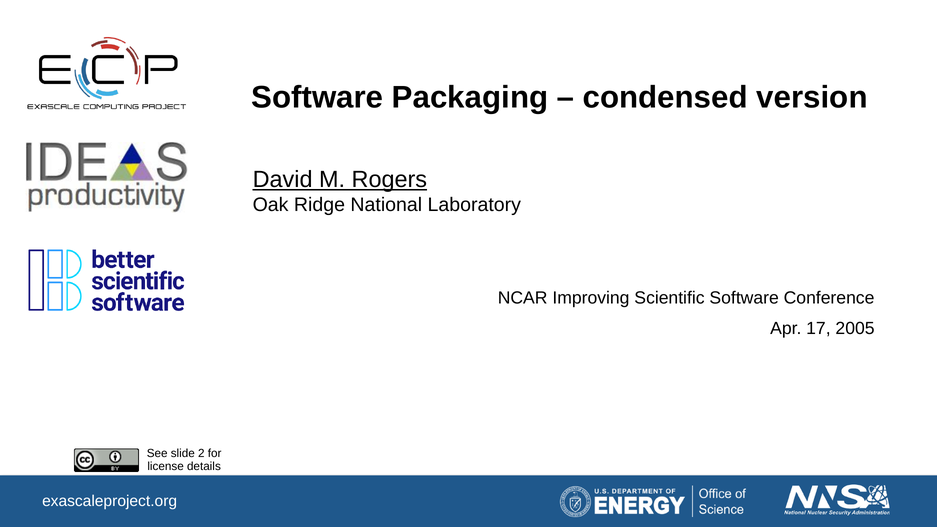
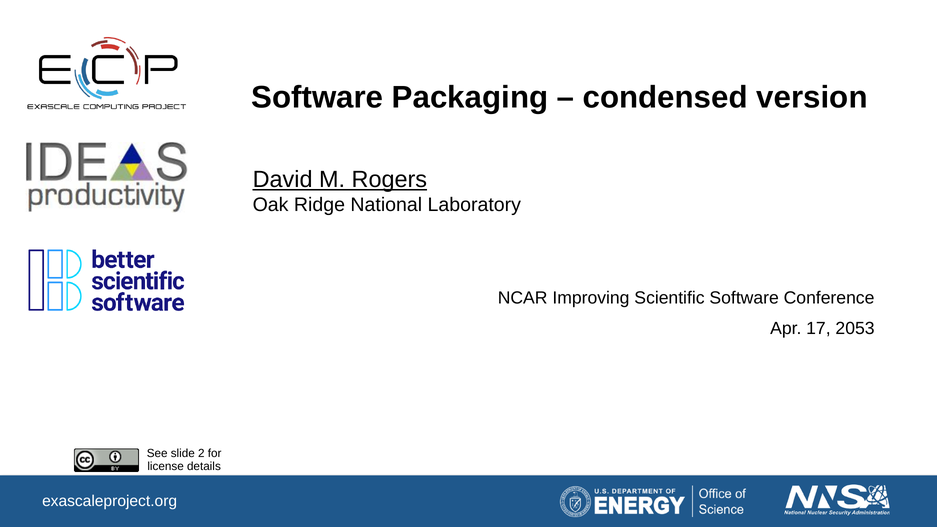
2005: 2005 -> 2053
